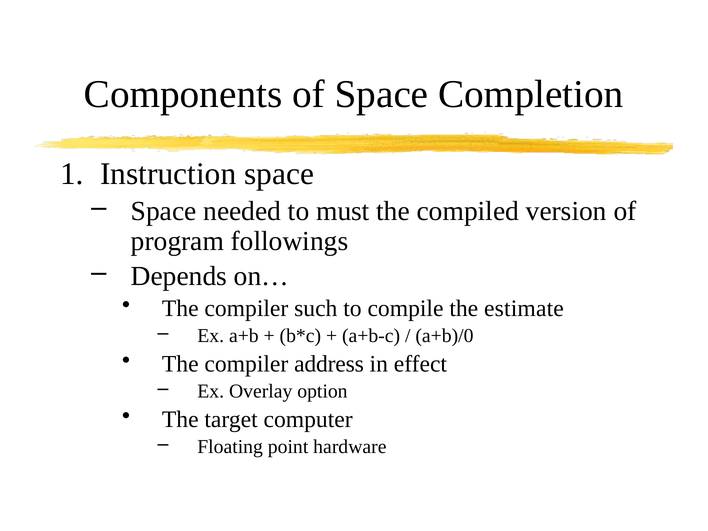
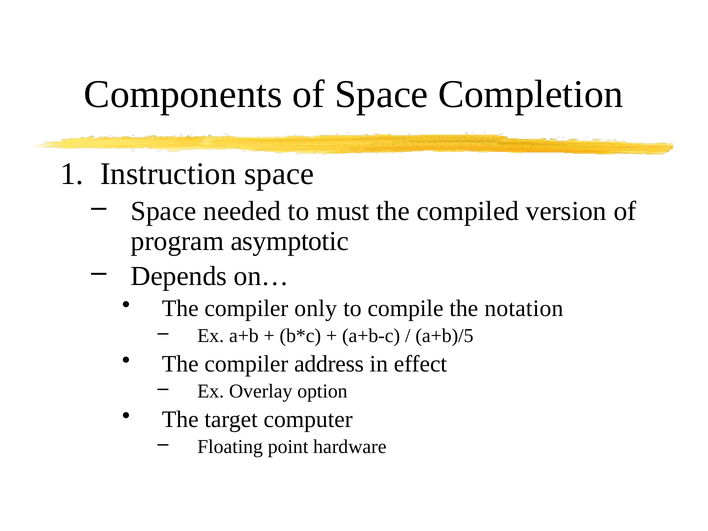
followings: followings -> asymptotic
such: such -> only
estimate: estimate -> notation
a+b)/0: a+b)/0 -> a+b)/5
